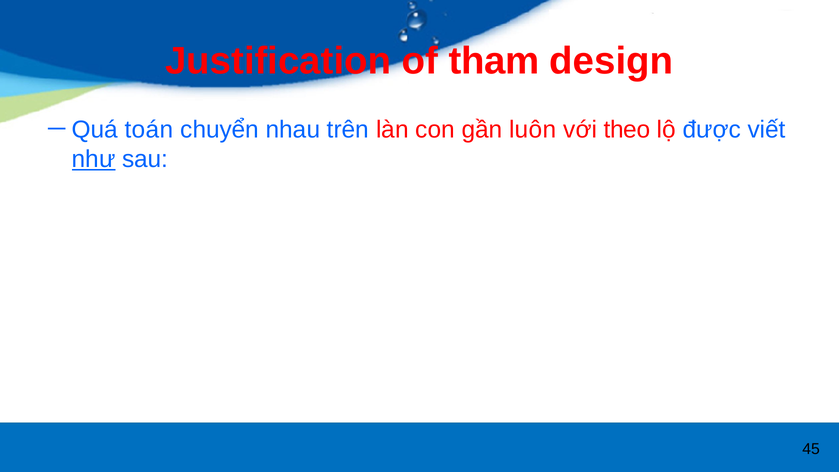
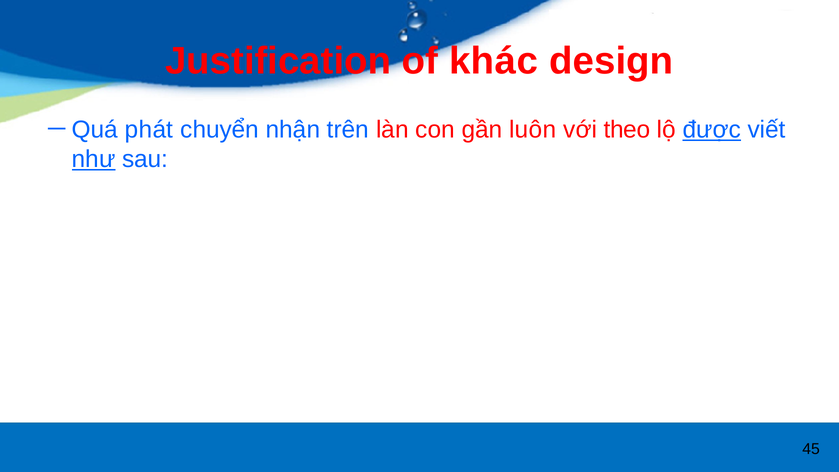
tham: tham -> khác
toán: toán -> phát
nhau: nhau -> nhận
được underline: none -> present
